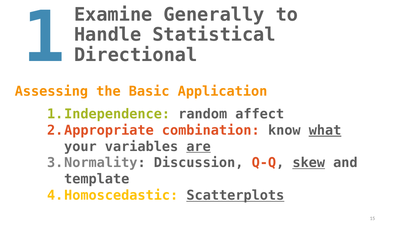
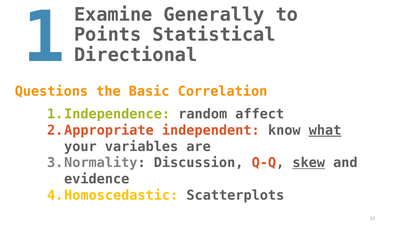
Handle: Handle -> Points
Assessing: Assessing -> Questions
Application: Application -> Correlation
combination: combination -> independent
are underline: present -> none
template: template -> evidence
Scatterplots underline: present -> none
